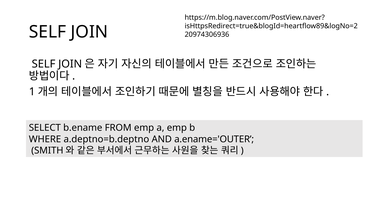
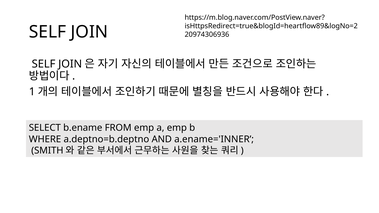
a.ename='OUTER: a.ename='OUTER -> a.ename='INNER
